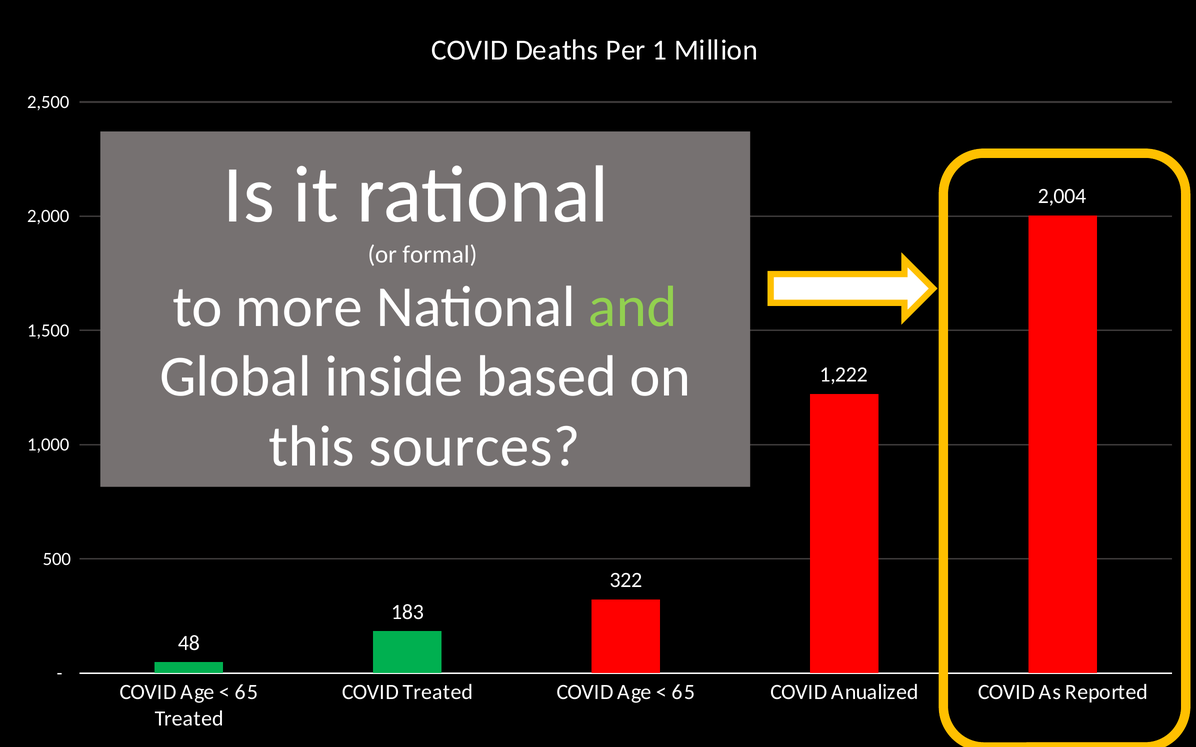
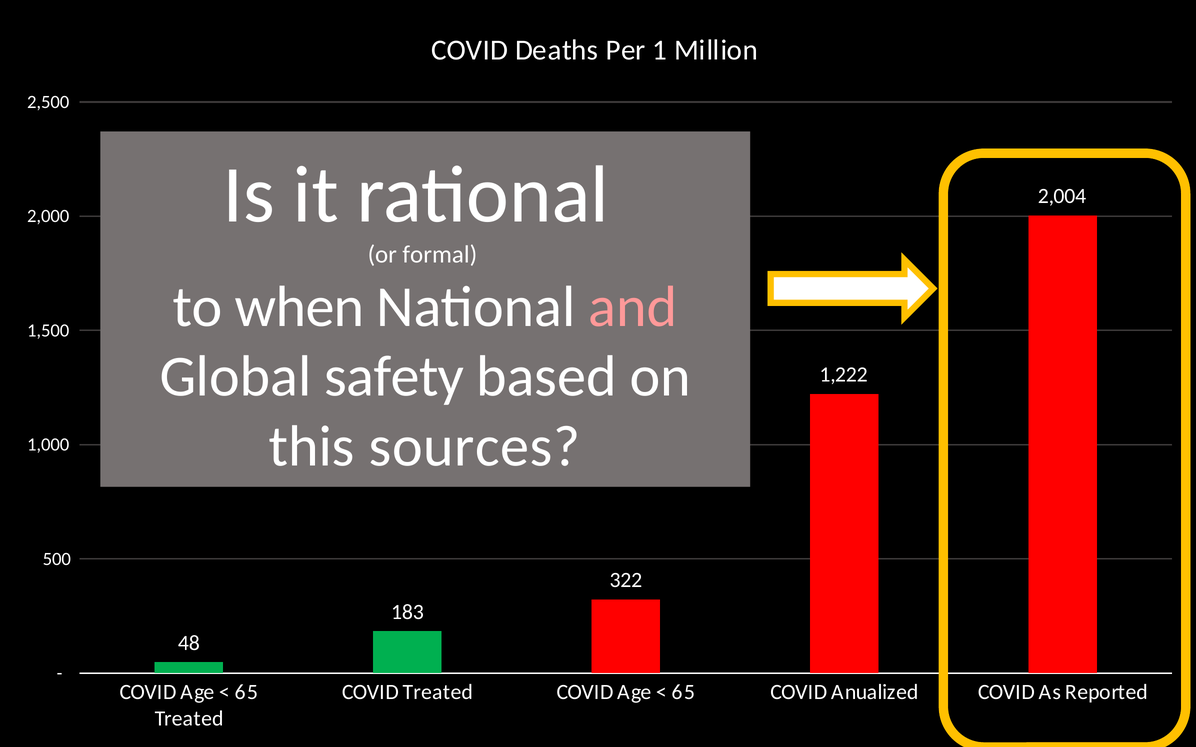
more: more -> when
and colour: light green -> pink
inside: inside -> safety
